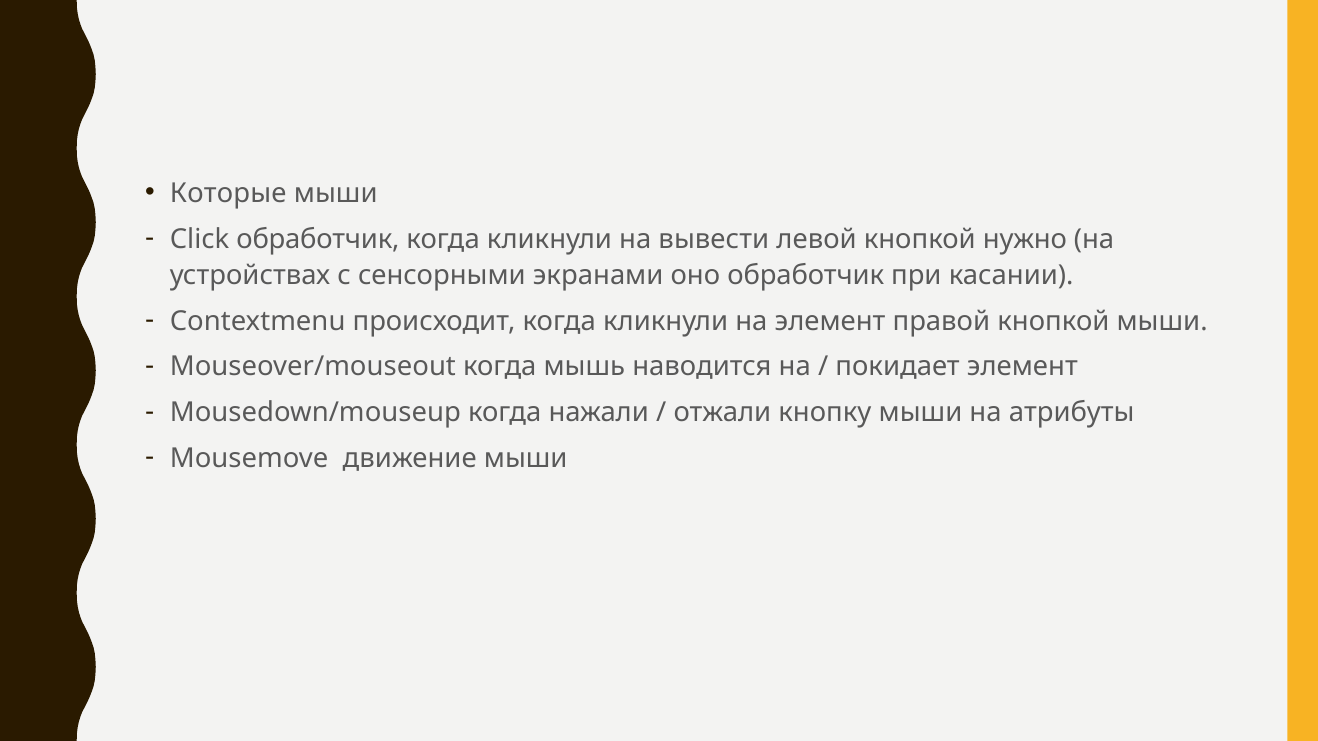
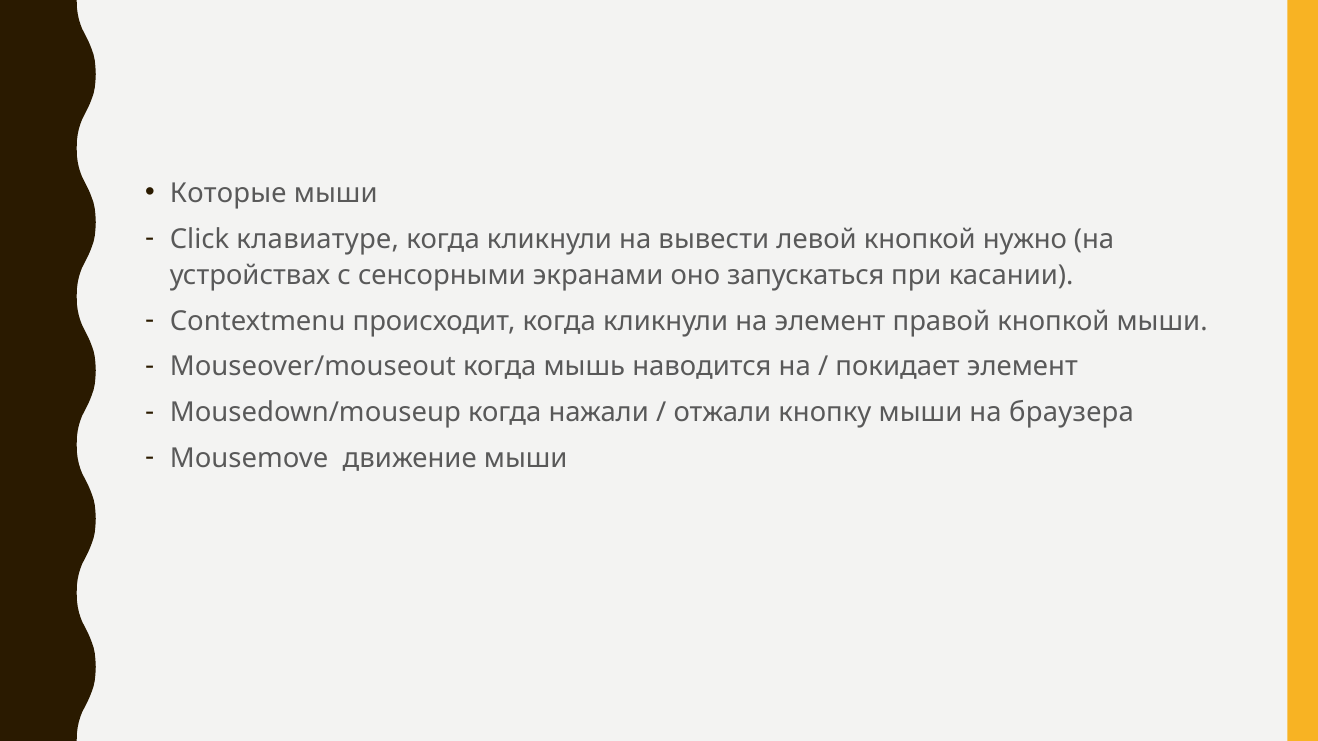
Click обработчик: обработчик -> клавиатуре
оно обработчик: обработчик -> запускаться
атрибуты: атрибуты -> браузера
